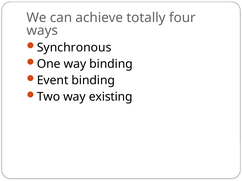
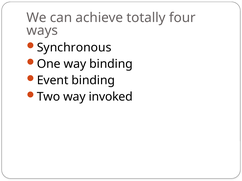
existing: existing -> invoked
